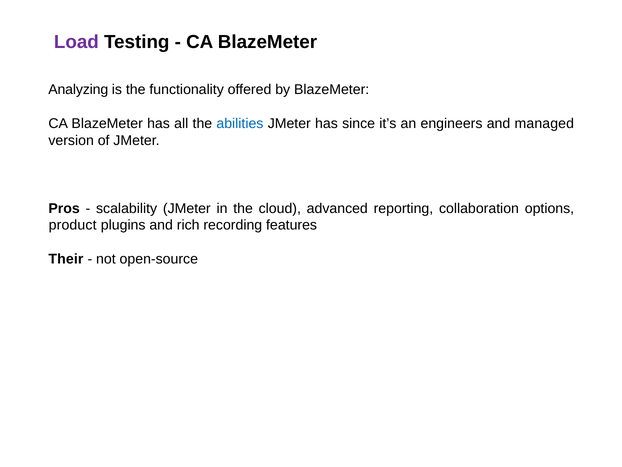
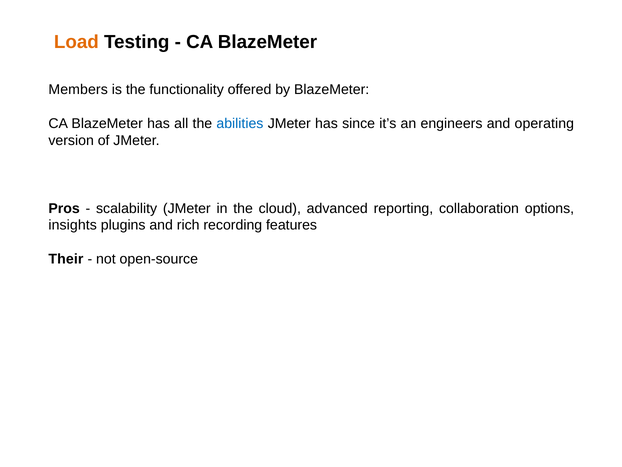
Load colour: purple -> orange
Analyzing: Analyzing -> Members
managed: managed -> operating
product: product -> insights
